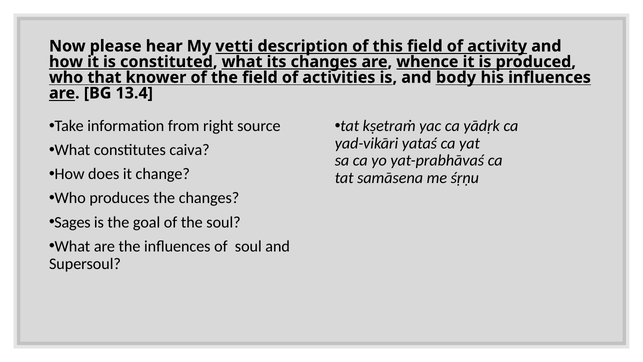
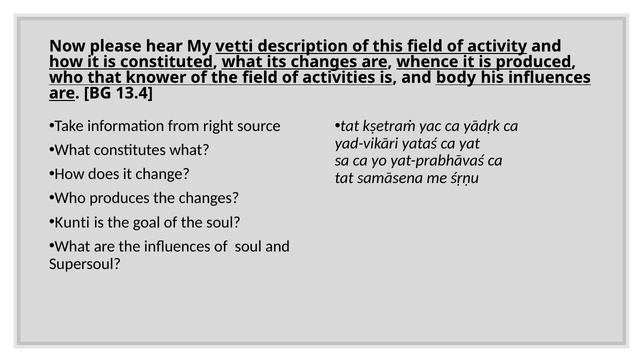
constitutes caiva: caiva -> what
Sages: Sages -> Kunti
